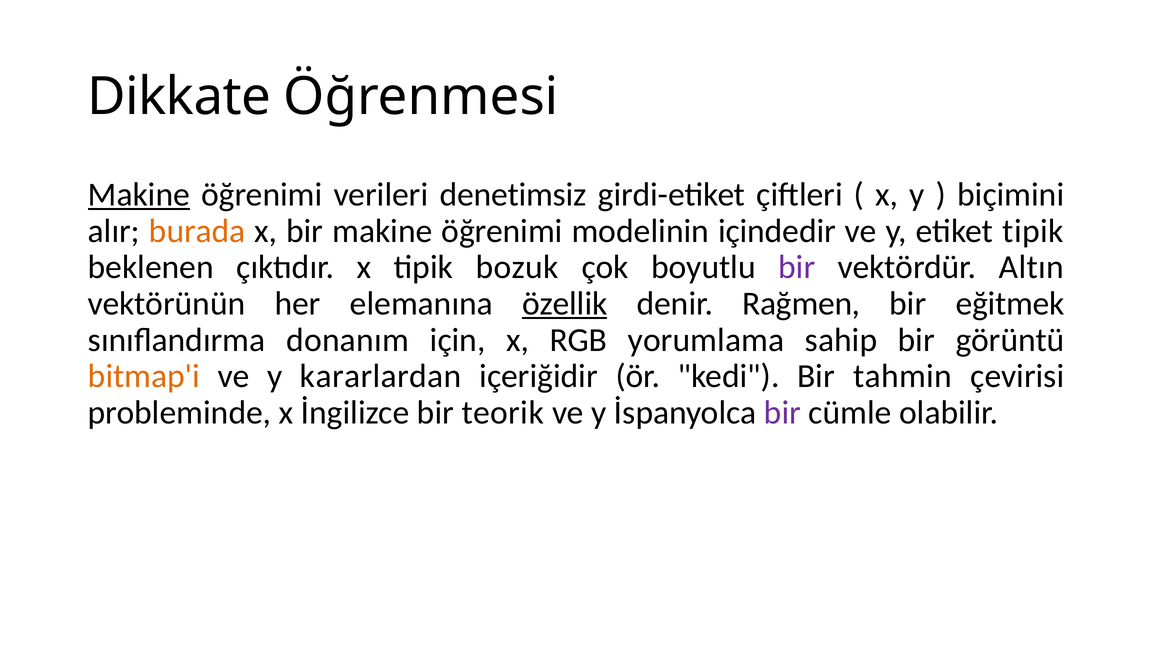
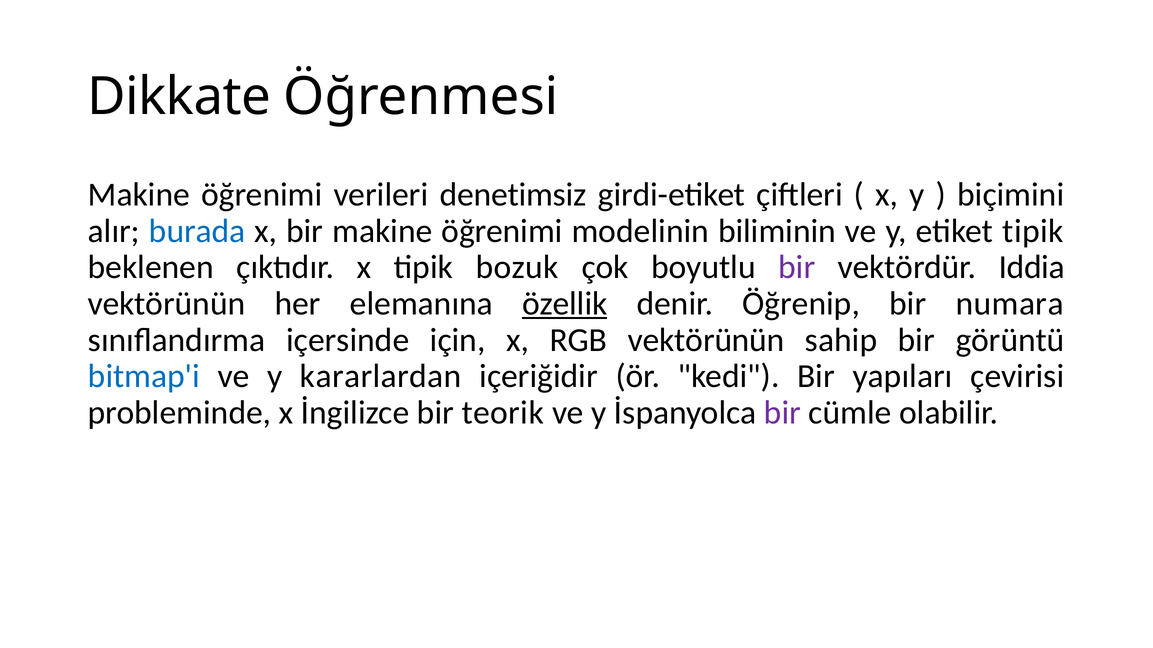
Makine at (139, 195) underline: present -> none
burada colour: orange -> blue
içindedir: içindedir -> biliminin
Altın: Altın -> Iddia
Rağmen: Rağmen -> Öğrenip
eğitmek: eğitmek -> numara
donanım: donanım -> içersinde
RGB yorumlama: yorumlama -> vektörünün
bitmap'i colour: orange -> blue
tahmin: tahmin -> yapıları
